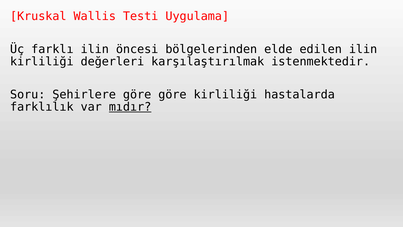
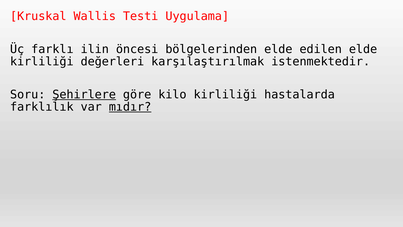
edilen ilin: ilin -> elde
Şehirlere underline: none -> present
göre göre: göre -> kilo
